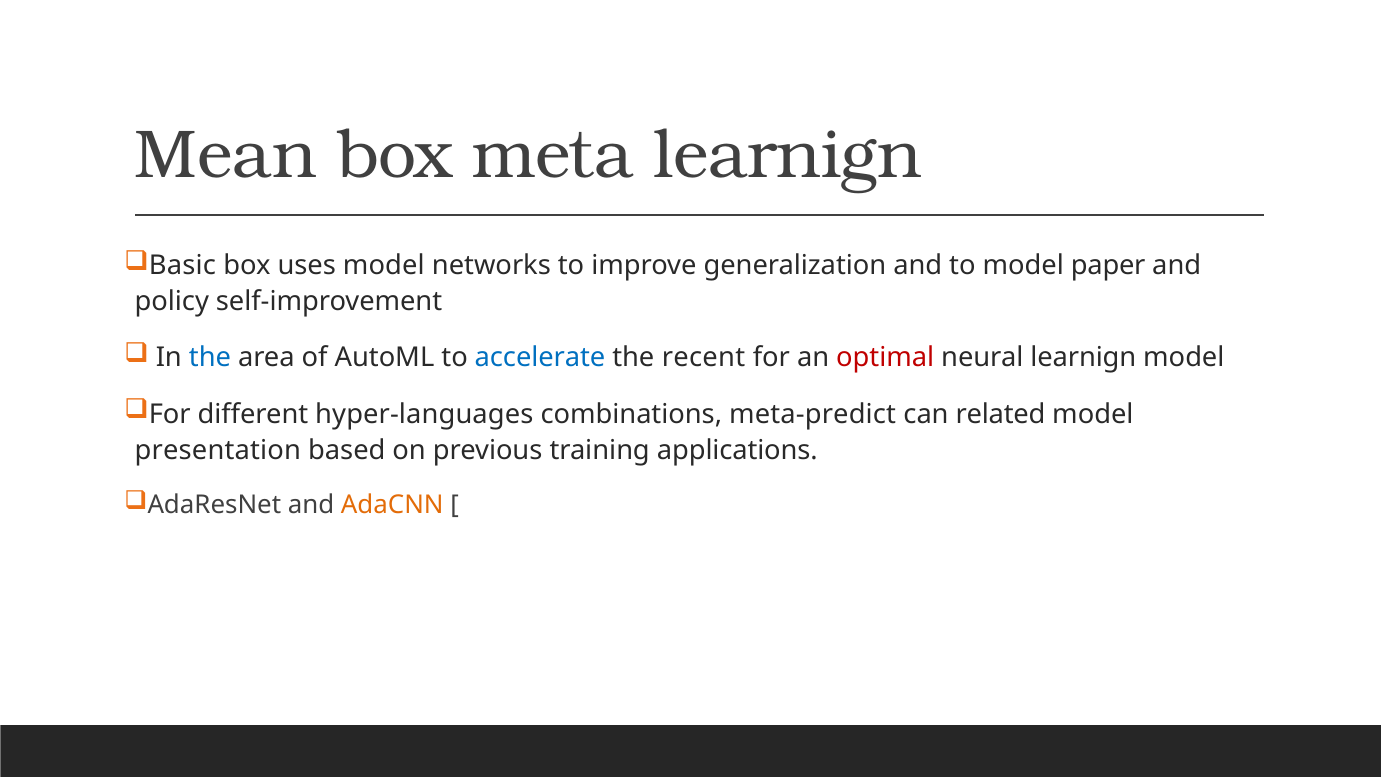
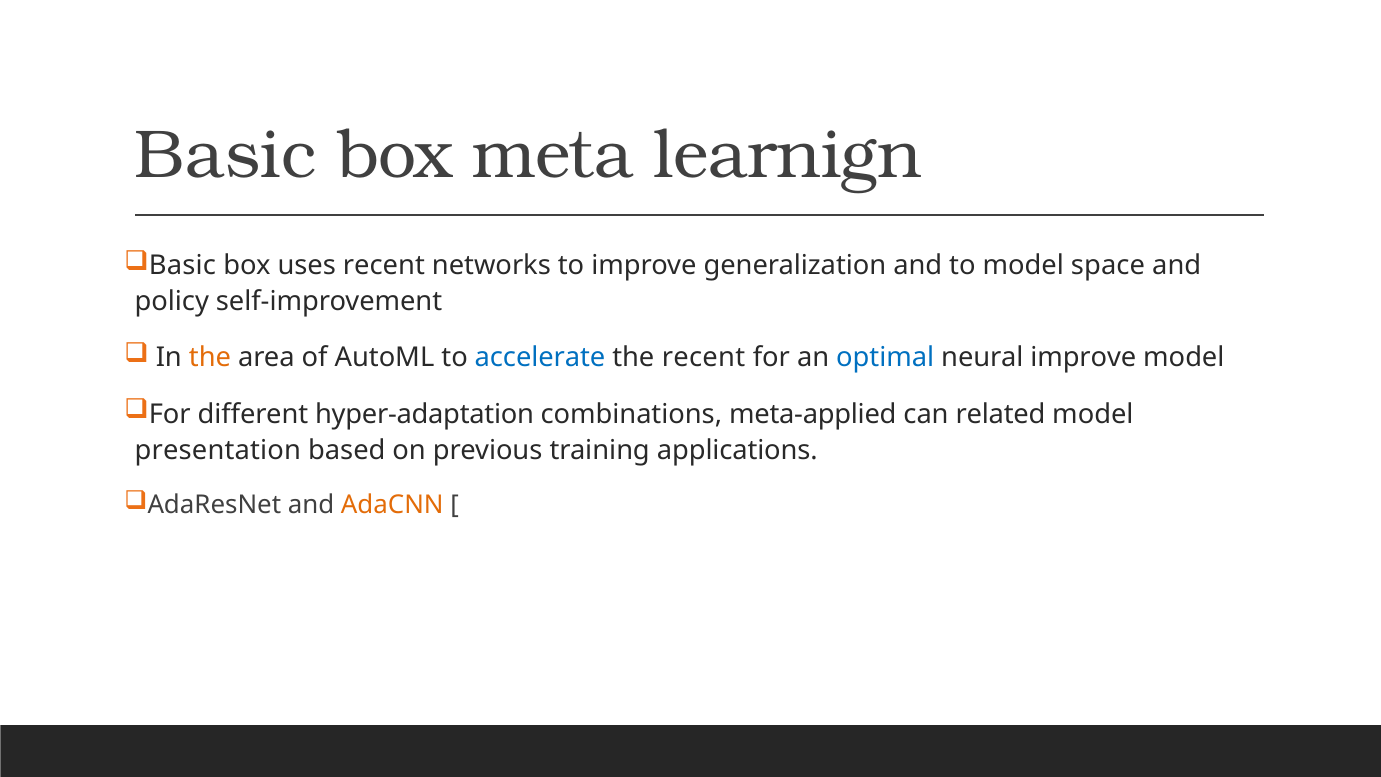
Mean at (226, 155): Mean -> Basic
uses model: model -> recent
paper: paper -> space
the at (210, 358) colour: blue -> orange
optimal colour: red -> blue
neural learnign: learnign -> improve
hyper-languages: hyper-languages -> hyper-adaptation
meta-predict: meta-predict -> meta-applied
